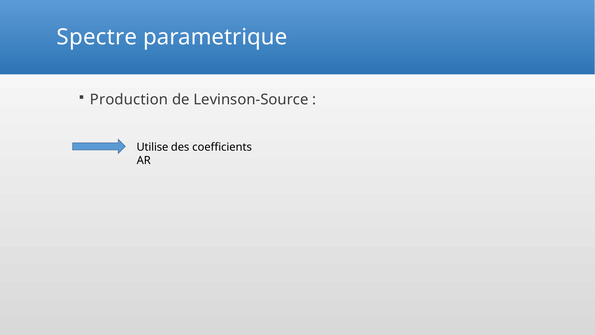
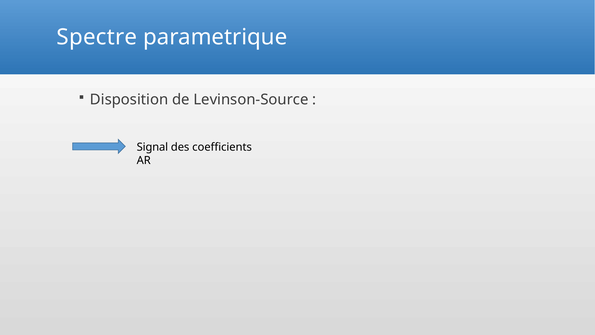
Production: Production -> Disposition
Utilise: Utilise -> Signal
